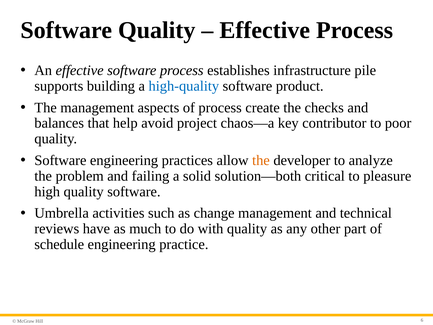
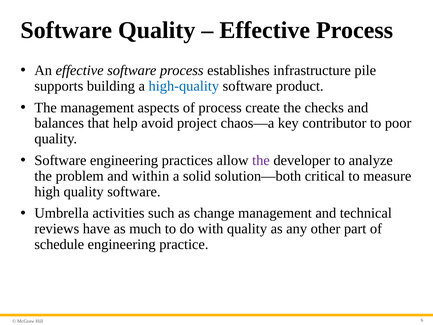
the at (261, 160) colour: orange -> purple
failing: failing -> within
pleasure: pleasure -> measure
